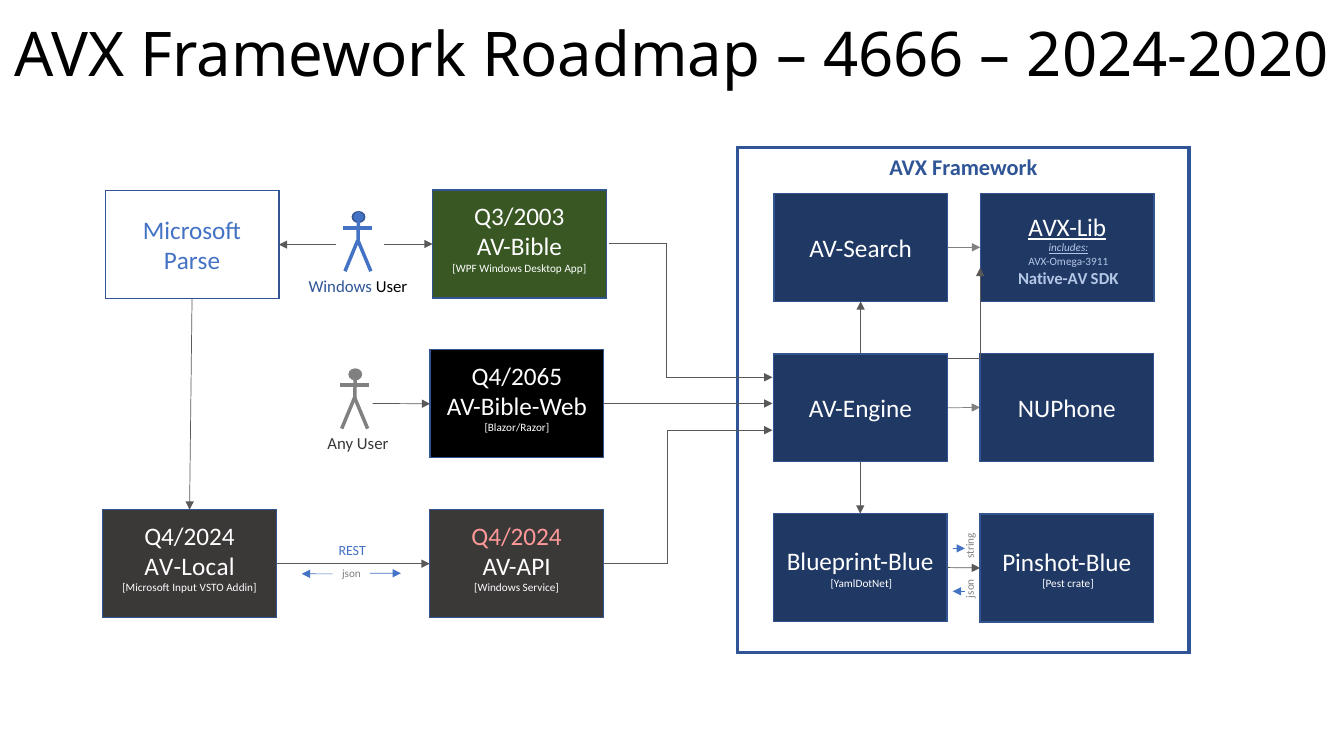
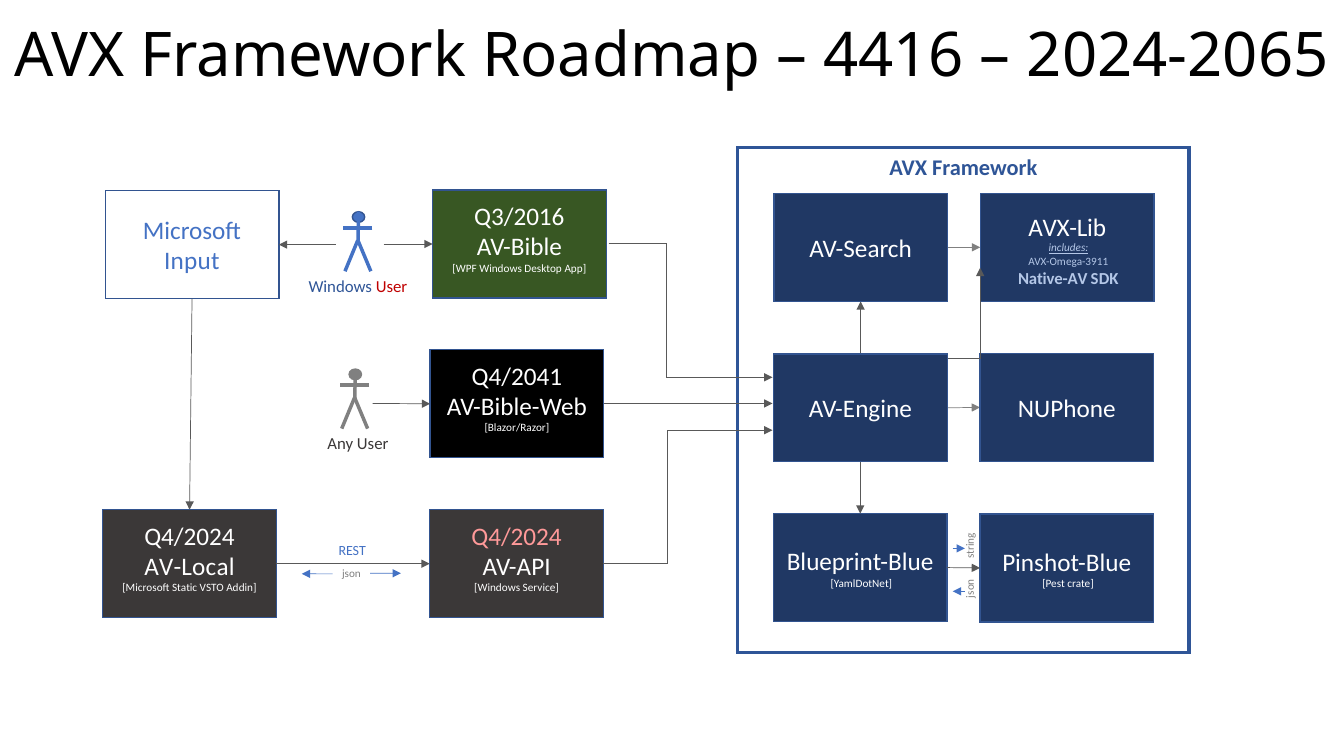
4666: 4666 -> 4416
2024-2020: 2024-2020 -> 2024-2065
Q3/2003: Q3/2003 -> Q3/2016
AVX-Lib underline: present -> none
Parse: Parse -> Input
User at (392, 287) colour: black -> red
Q4/2065: Q4/2065 -> Q4/2041
Input: Input -> Static
